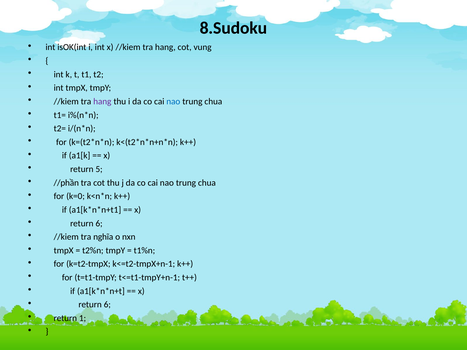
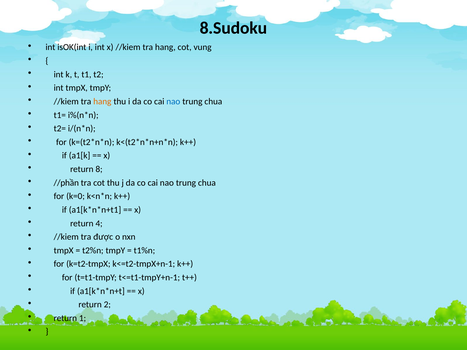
hang at (102, 102) colour: purple -> orange
5: 5 -> 8
6 at (99, 223): 6 -> 4
nghĩa: nghĩa -> được
6 at (107, 305): 6 -> 2
